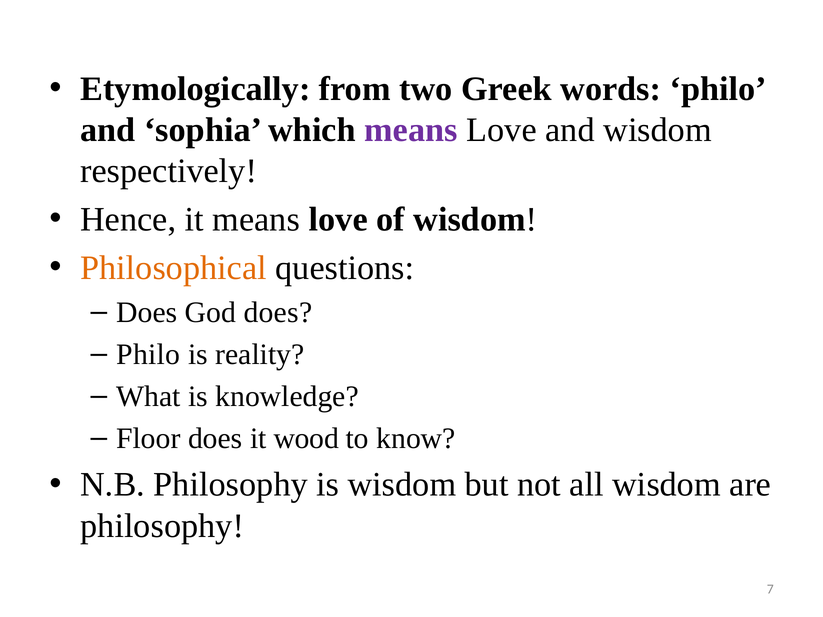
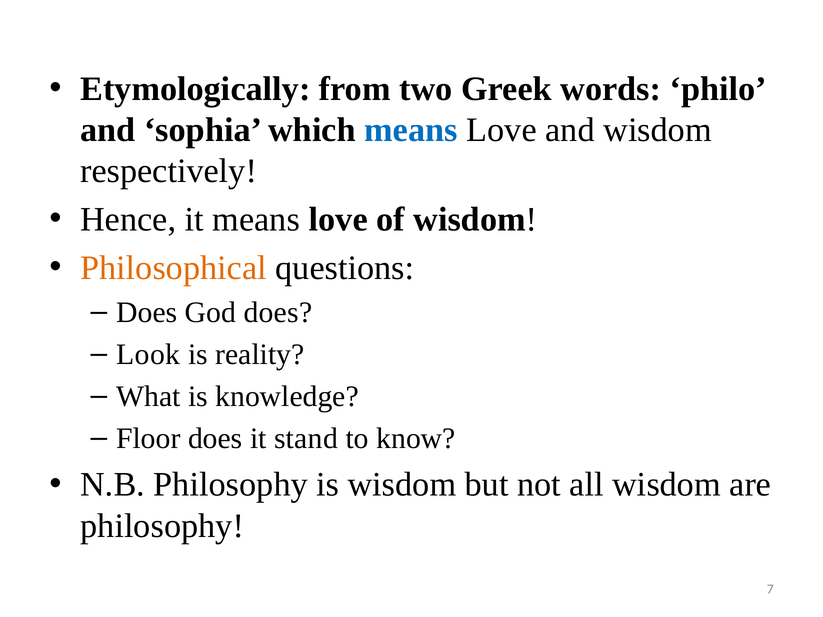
means at (411, 130) colour: purple -> blue
Philo at (148, 355): Philo -> Look
wood: wood -> stand
